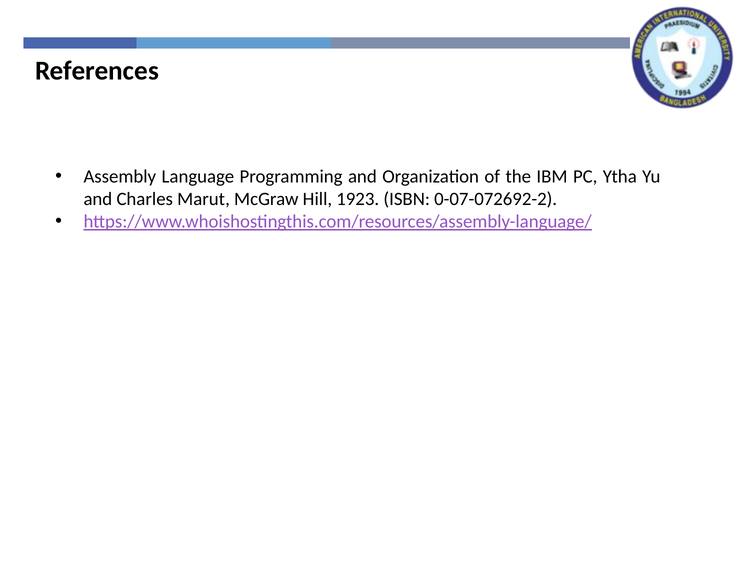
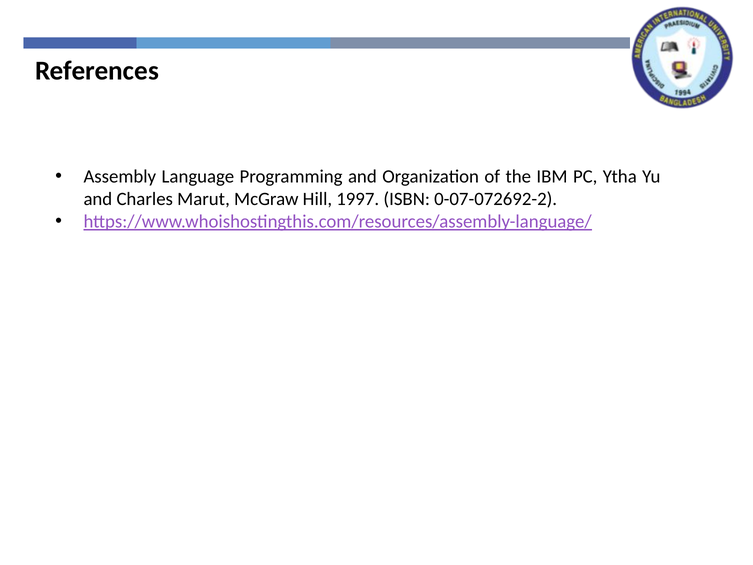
1923: 1923 -> 1997
